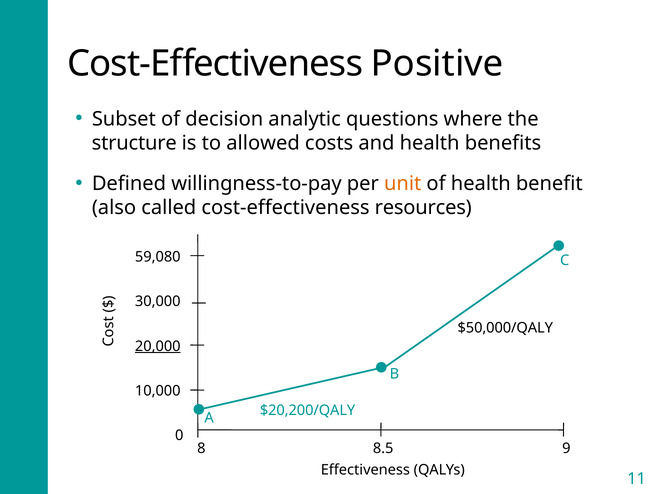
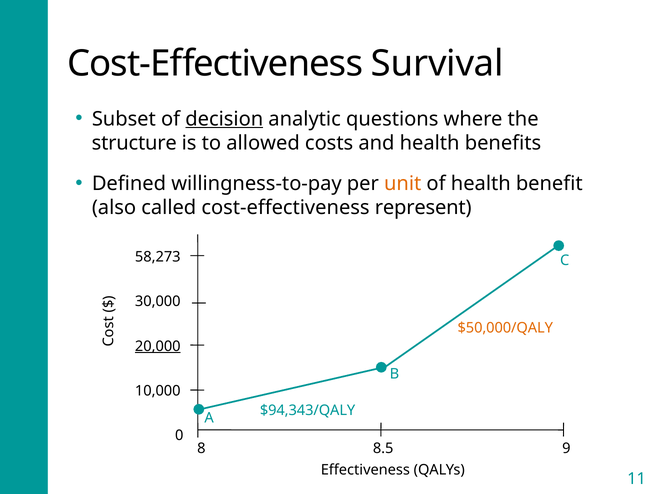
Positive: Positive -> Survival
decision underline: none -> present
resources: resources -> represent
59,080: 59,080 -> 58,273
$50,000/QALY colour: black -> orange
$20,200/QALY: $20,200/QALY -> $94,343/QALY
